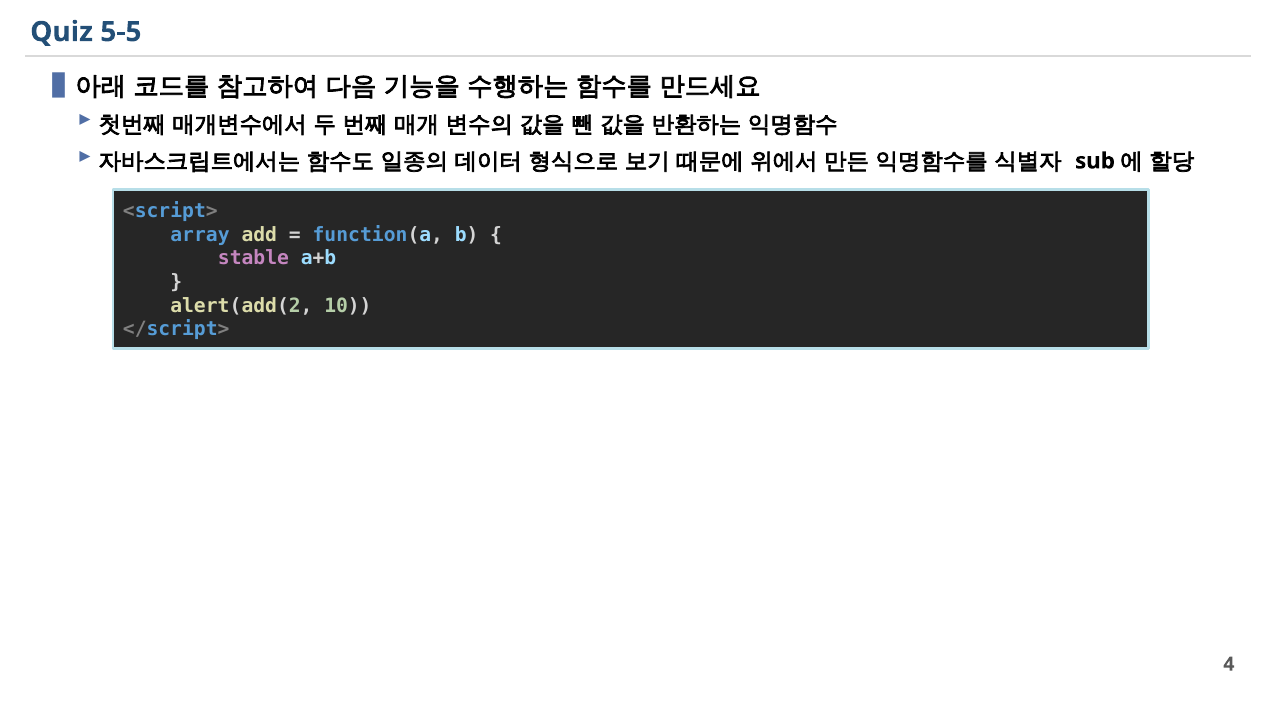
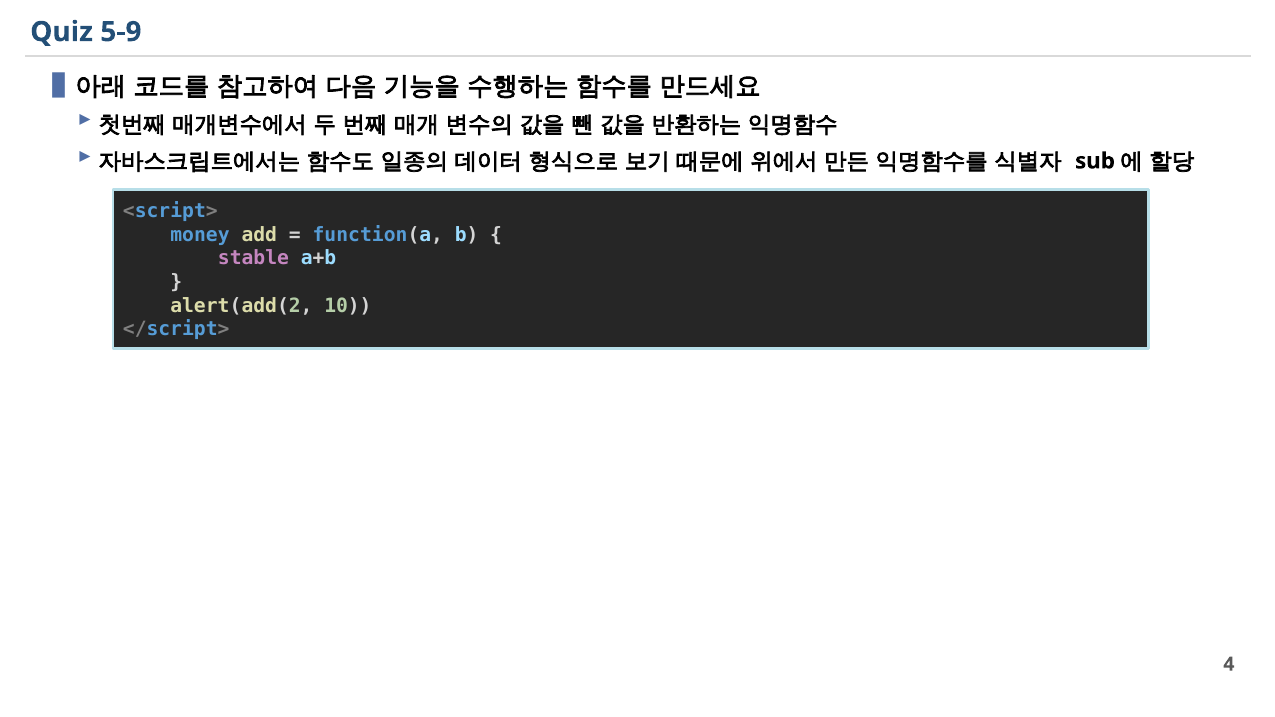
5-5: 5-5 -> 5-9
array: array -> money
